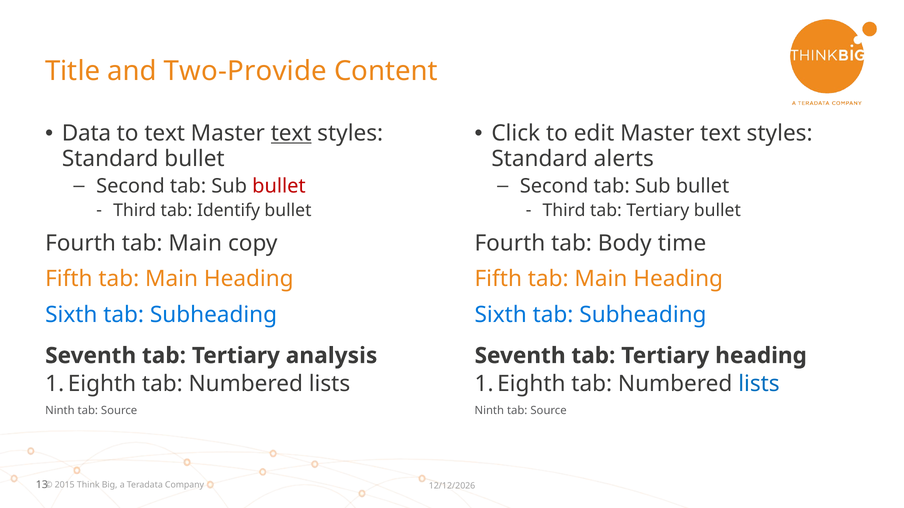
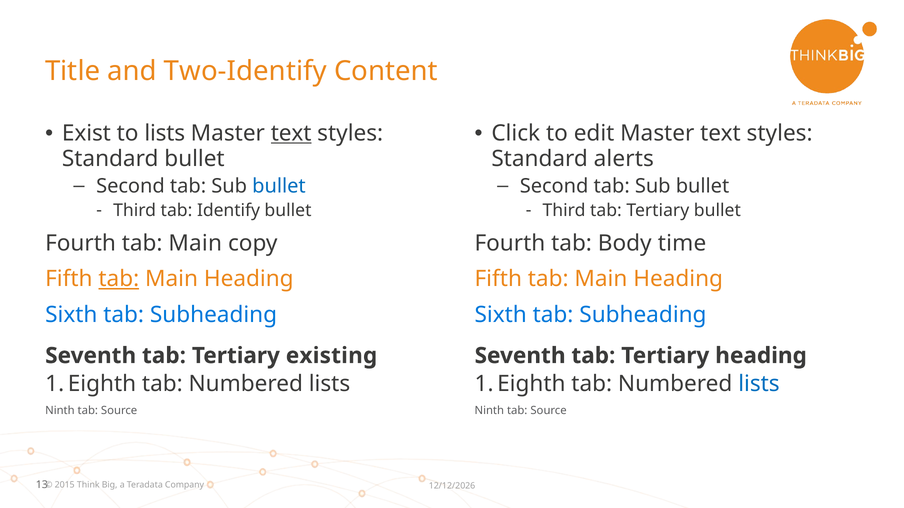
Two-Provide: Two-Provide -> Two-Identify
Data: Data -> Exist
to text: text -> lists
bullet at (279, 187) colour: red -> blue
tab at (119, 279) underline: none -> present
analysis: analysis -> existing
